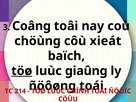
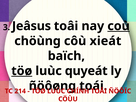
Coâng: Coâng -> Jeâsus
coù underline: none -> present
giaûng: giaûng -> quyeát
